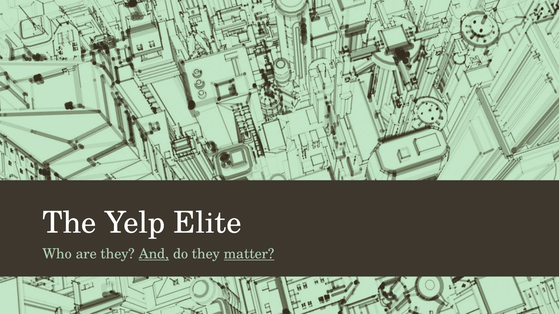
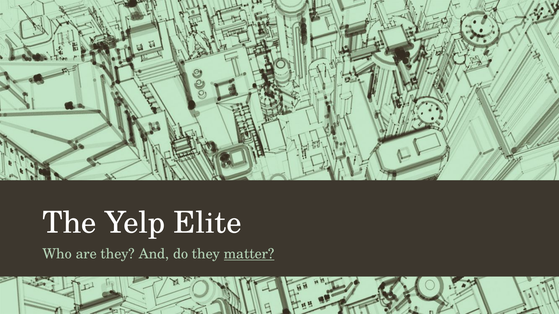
And underline: present -> none
